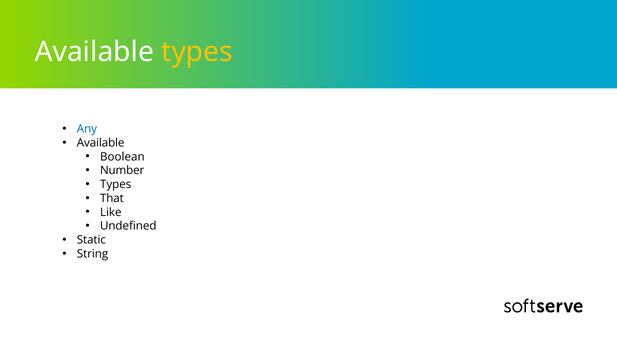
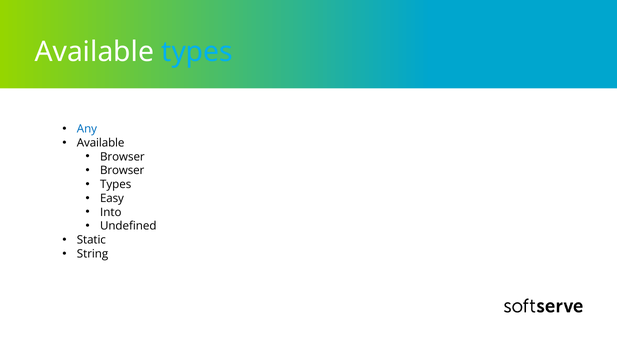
types at (197, 52) colour: yellow -> light blue
Boolean at (122, 157): Boolean -> Browser
Number at (122, 171): Number -> Browser
That: That -> Easy
Like: Like -> Into
